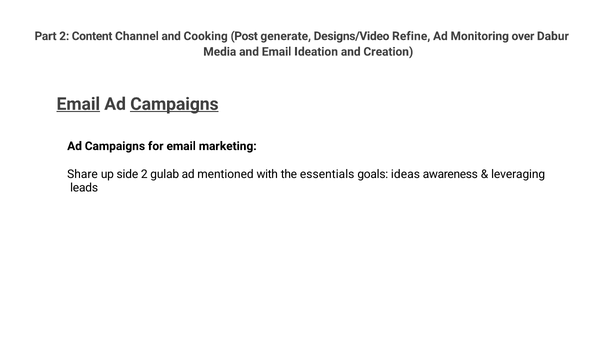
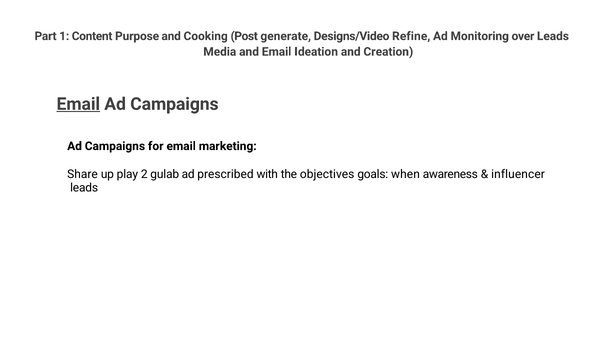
Part 2: 2 -> 1
Channel: Channel -> Purpose
over Dabur: Dabur -> Leads
Campaigns at (174, 104) underline: present -> none
side: side -> play
mentioned: mentioned -> prescribed
essentials: essentials -> objectives
ideas: ideas -> when
leveraging: leveraging -> influencer
